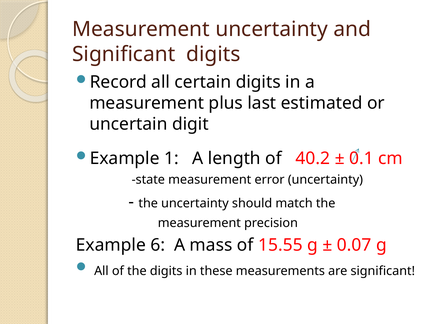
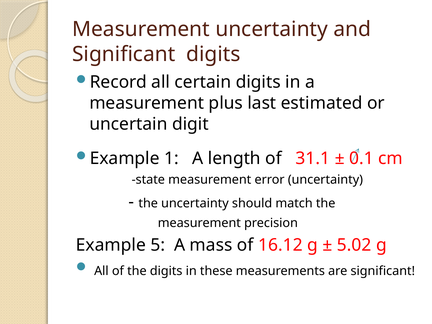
40.2: 40.2 -> 31.1
6: 6 -> 5
15.55: 15.55 -> 16.12
0.07: 0.07 -> 5.02
